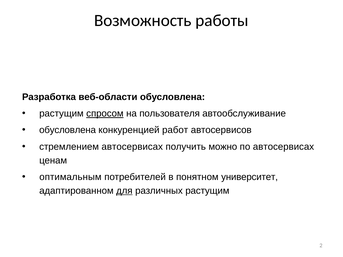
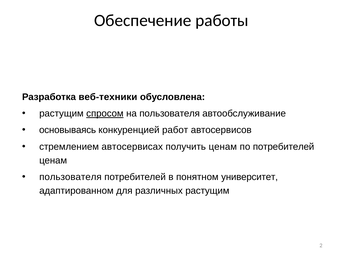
Возможность: Возможность -> Обеспечение
веб-области: веб-области -> веб-техники
обусловлена at (68, 130): обусловлена -> основываясь
получить можно: можно -> ценам
по автосервисах: автосервисах -> потребителей
оптимальным at (70, 177): оптимальным -> пользователя
для underline: present -> none
